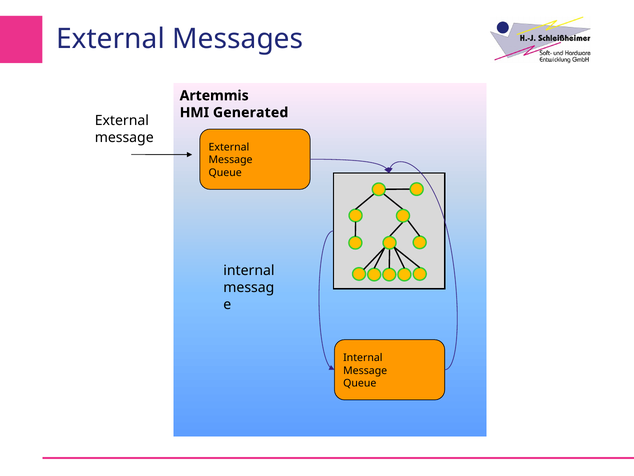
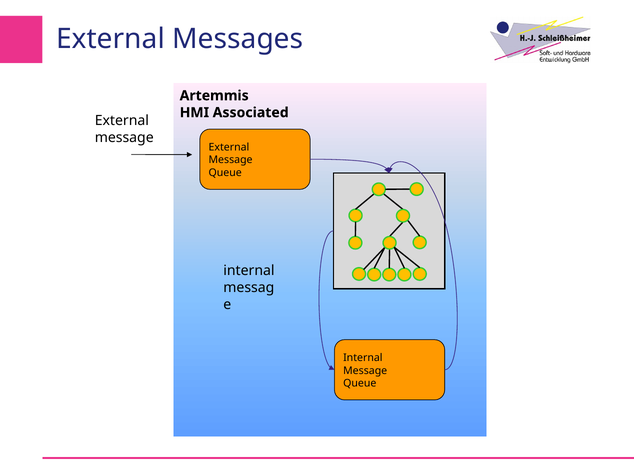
Generated: Generated -> Associated
